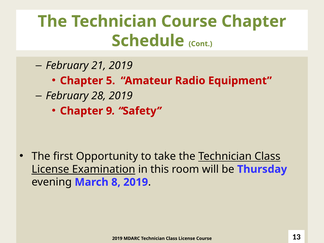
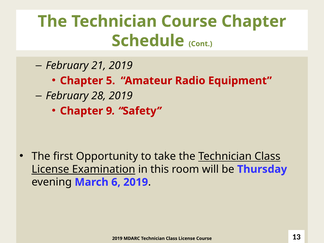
8: 8 -> 6
